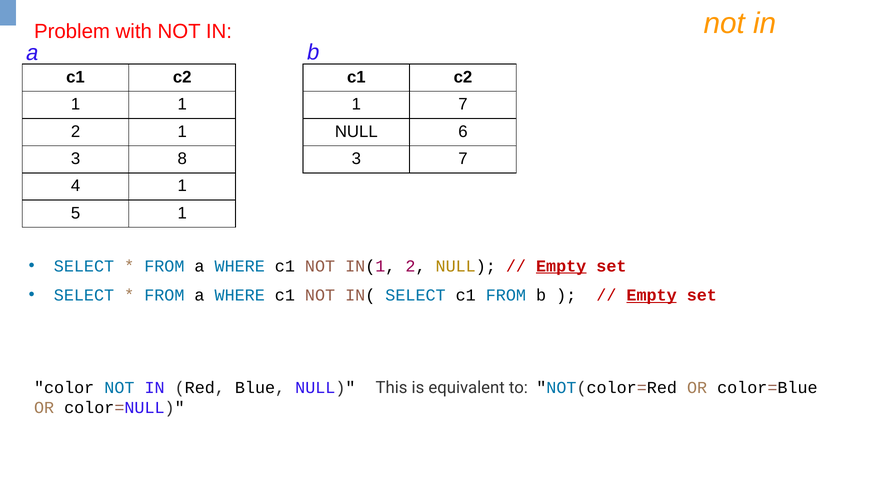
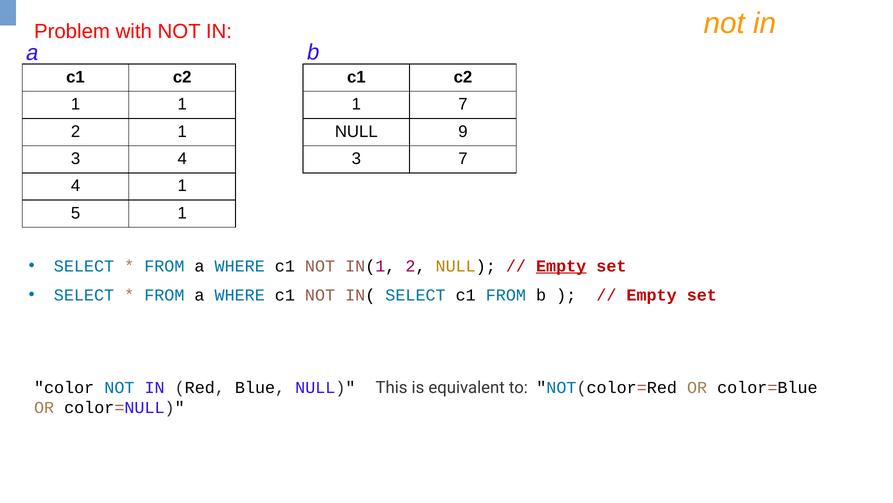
6: 6 -> 9
3 8: 8 -> 4
Empty at (652, 295) underline: present -> none
